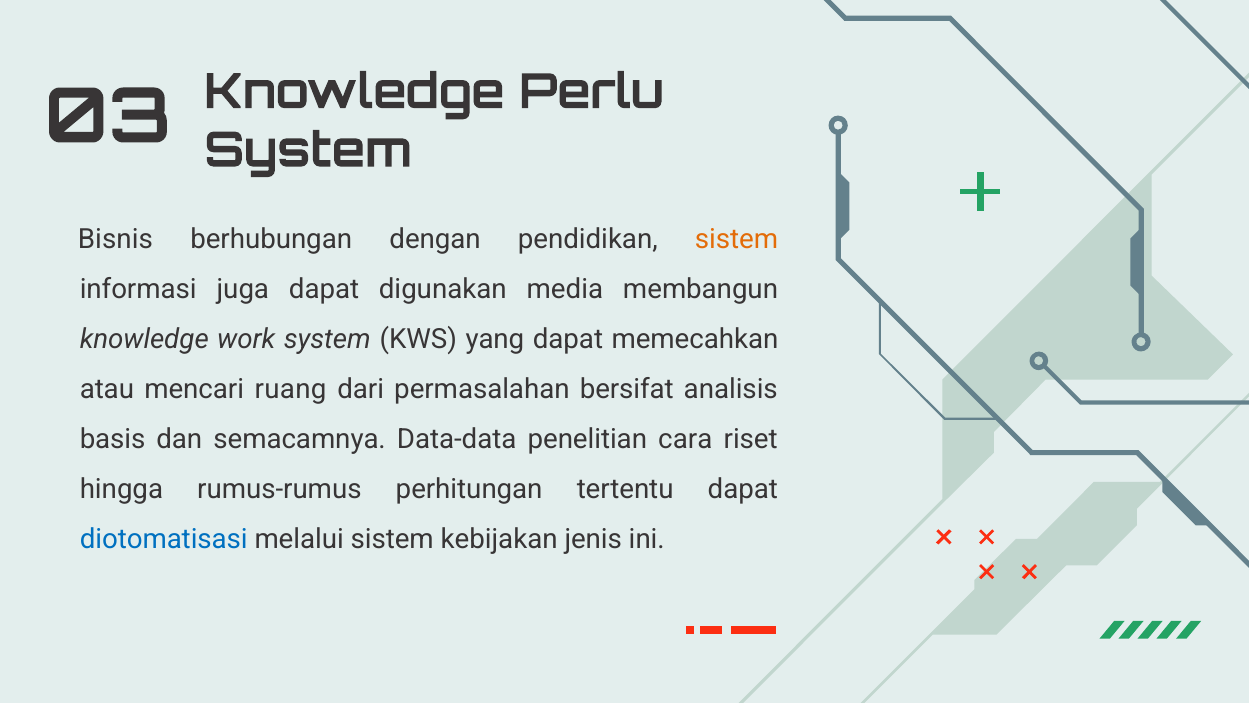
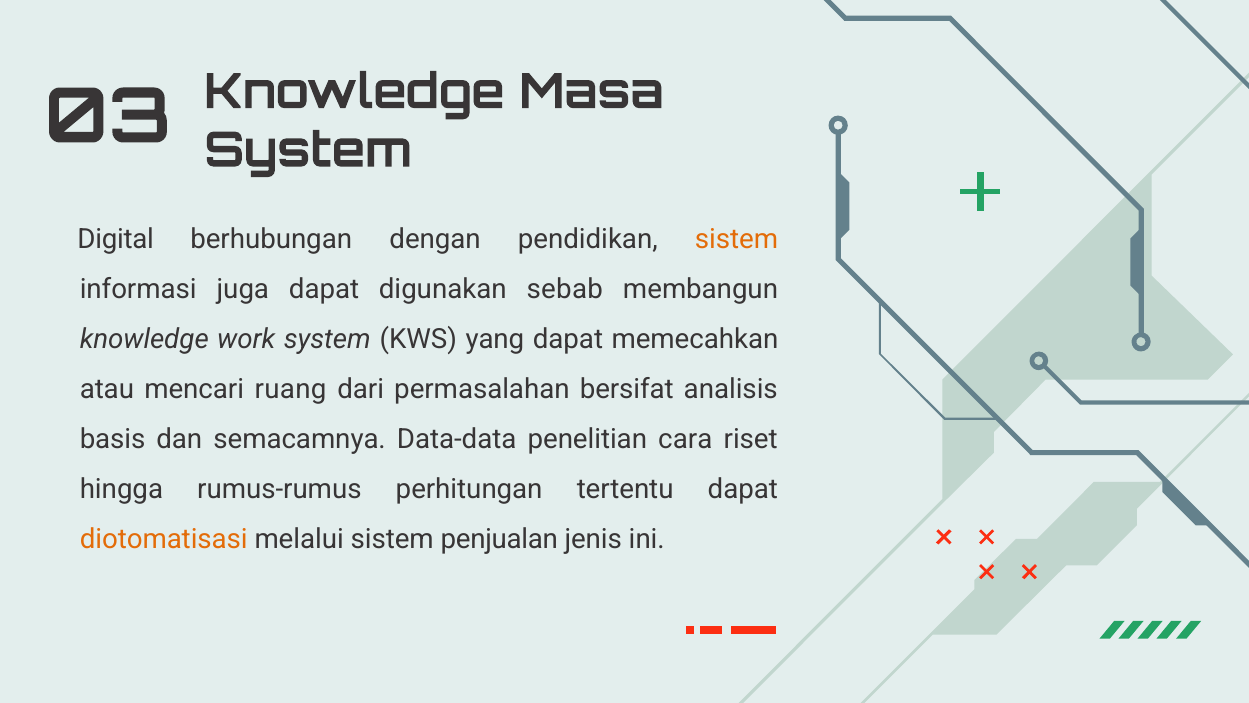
Perlu: Perlu -> Masa
Bisnis: Bisnis -> Digital
media: media -> sebab
diotomatisasi colour: blue -> orange
kebijakan: kebijakan -> penjualan
